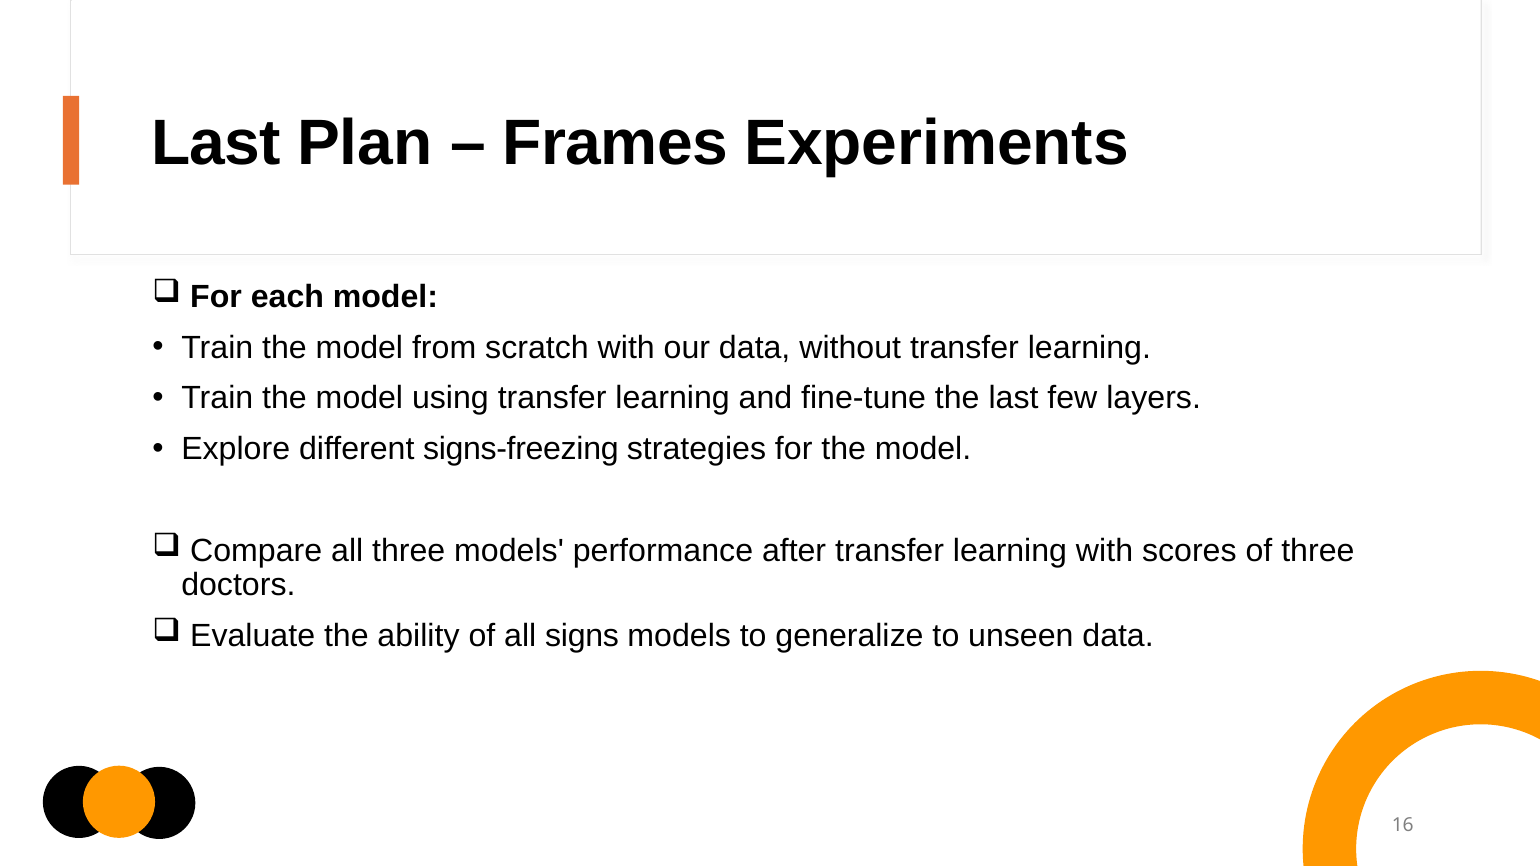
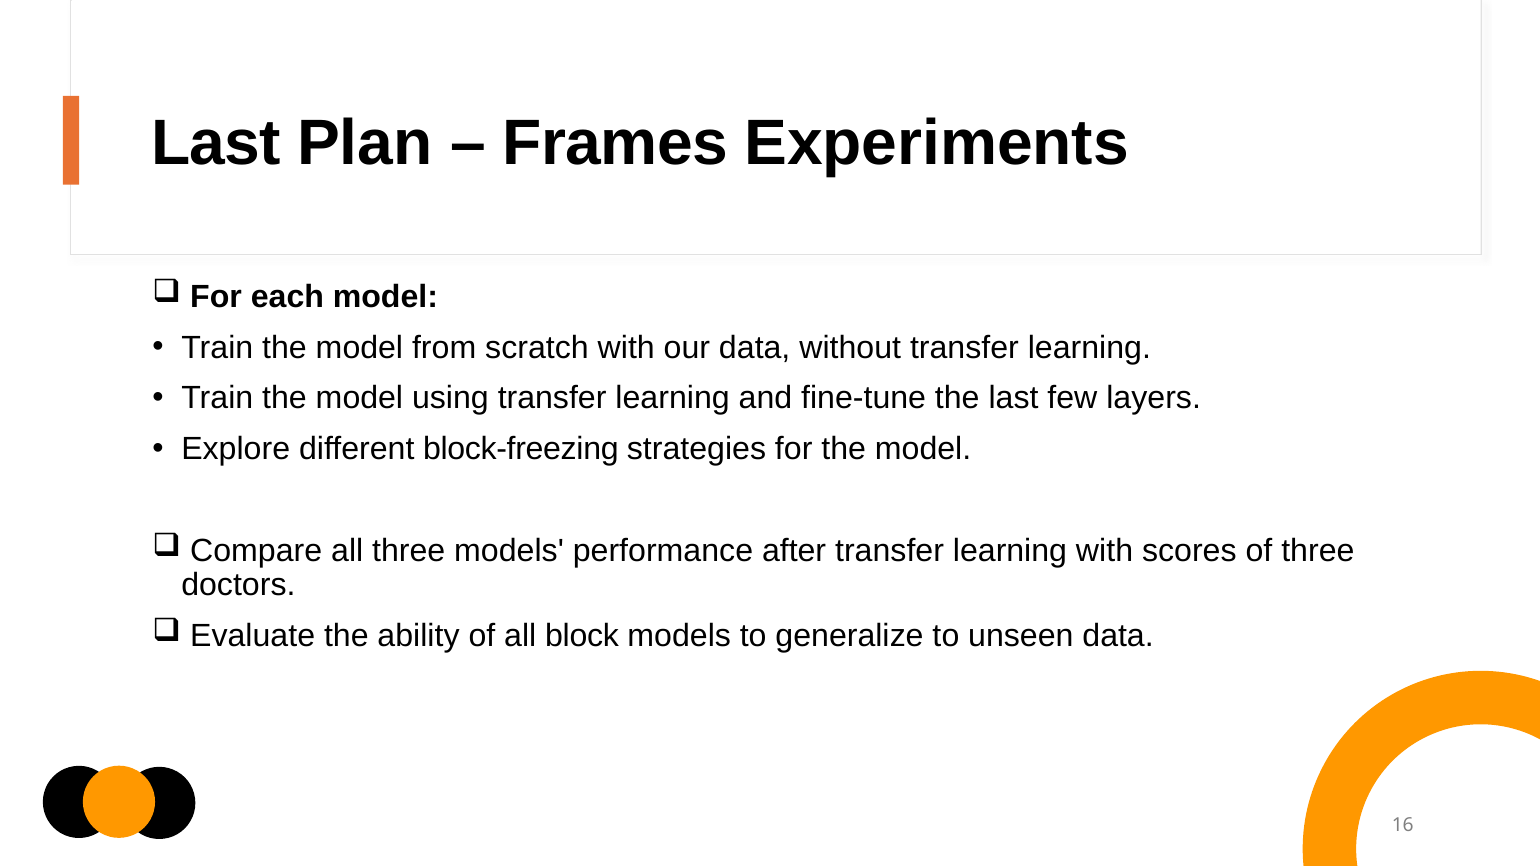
signs-freezing: signs-freezing -> block-freezing
signs: signs -> block
